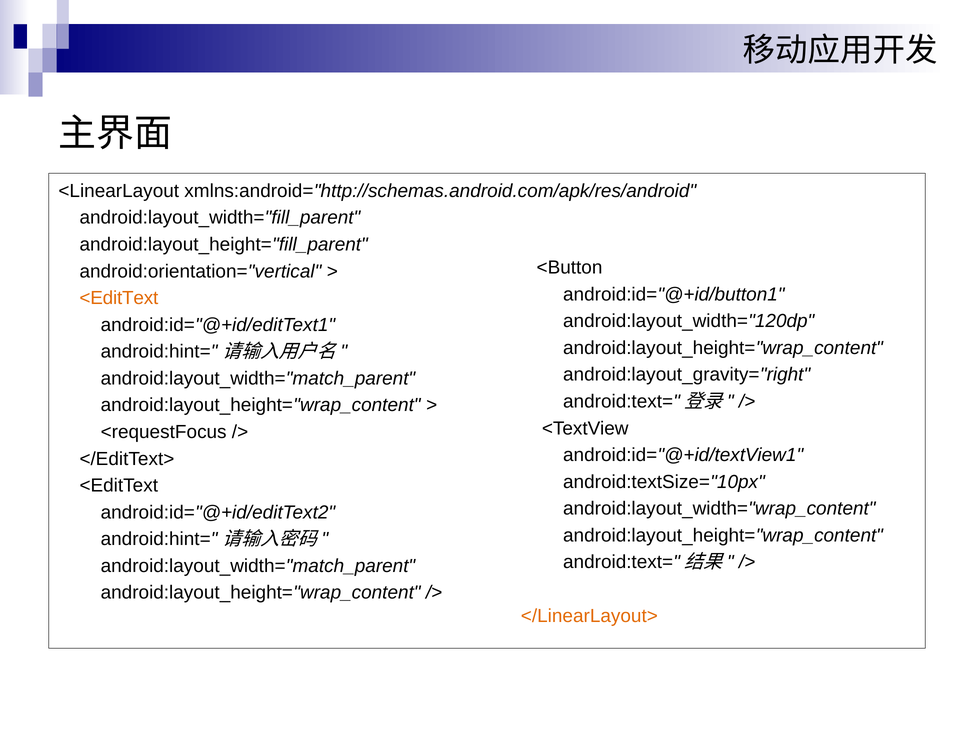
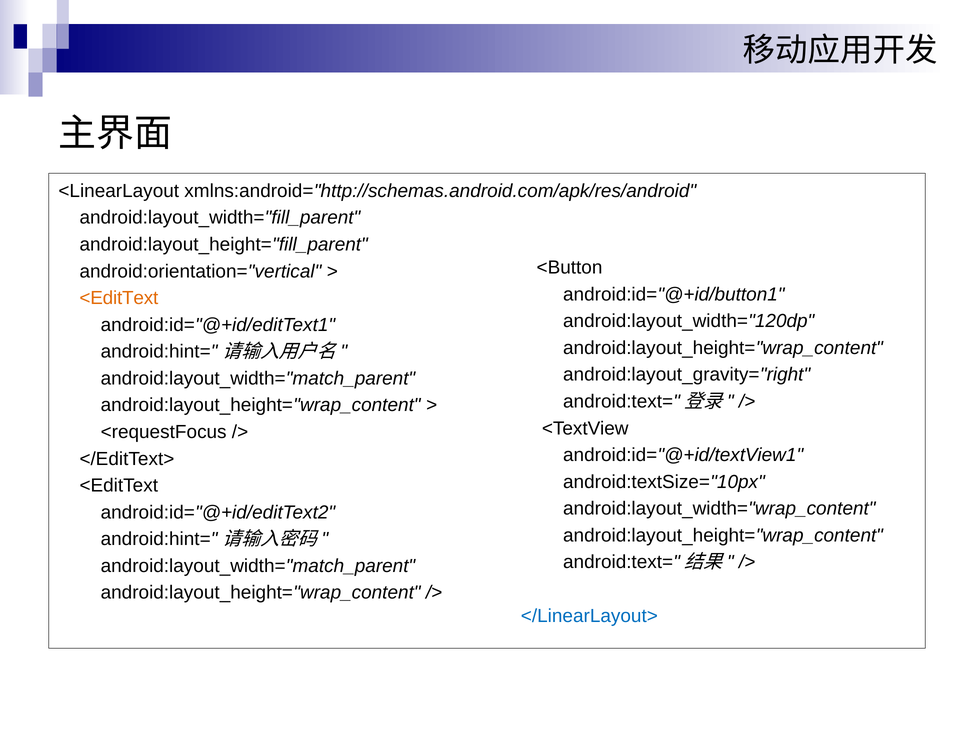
</LinearLayout> colour: orange -> blue
